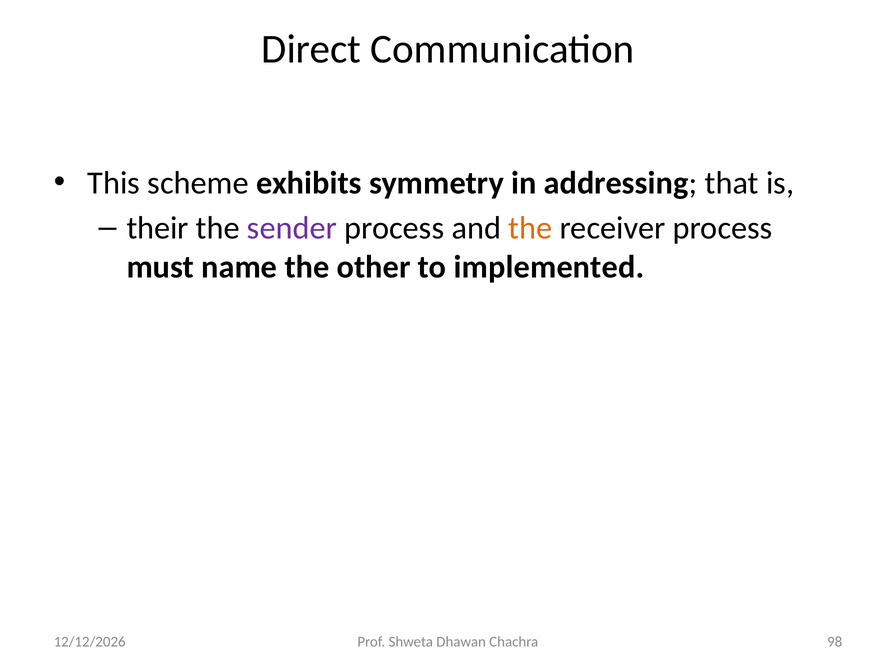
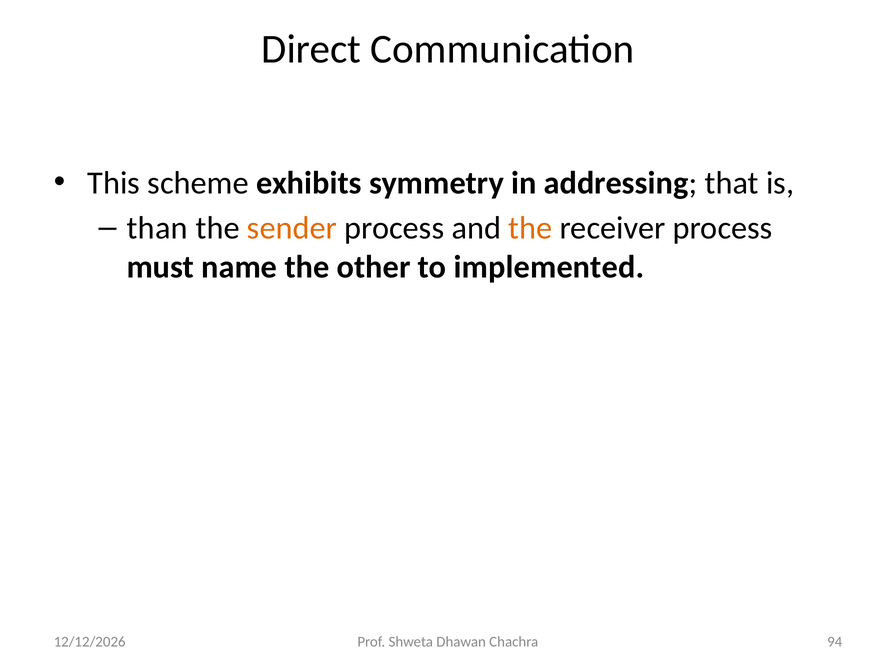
their: their -> than
sender colour: purple -> orange
98: 98 -> 94
